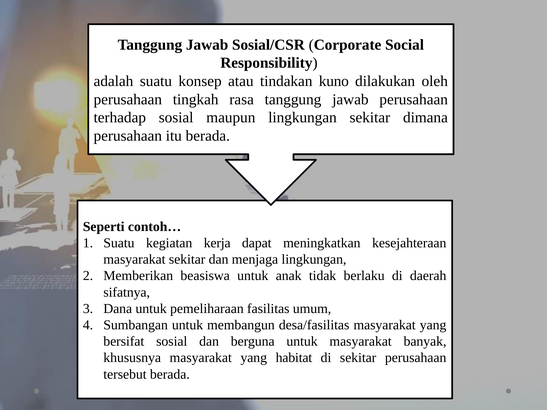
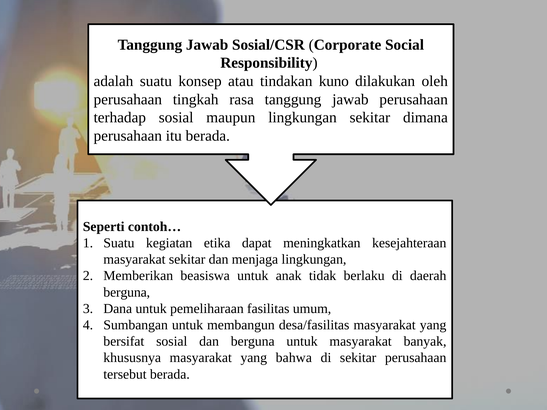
kerja: kerja -> etika
sifatnya at (127, 292): sifatnya -> berguna
habitat: habitat -> bahwa
